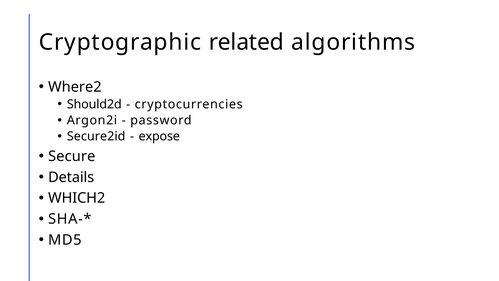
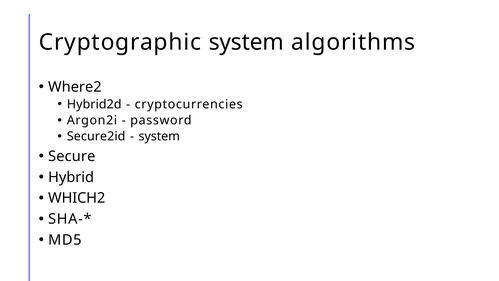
Cryptographic related: related -> system
Should2d: Should2d -> Hybrid2d
expose at (159, 136): expose -> system
Details: Details -> Hybrid
